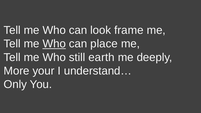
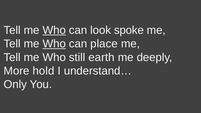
Who at (54, 30) underline: none -> present
frame: frame -> spoke
your: your -> hold
